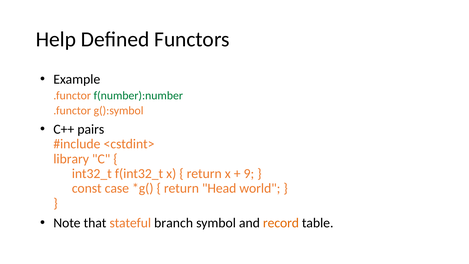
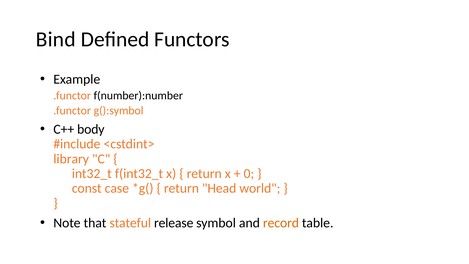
Help: Help -> Bind
f(number):number colour: green -> black
pairs: pairs -> body
9: 9 -> 0
branch: branch -> release
